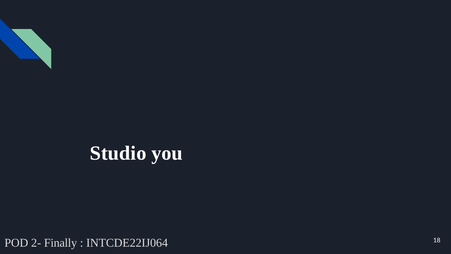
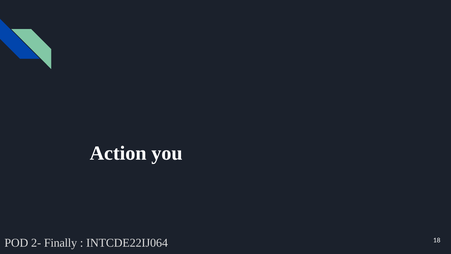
Studio: Studio -> Action
